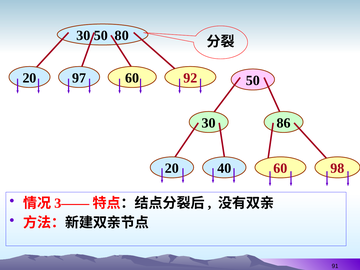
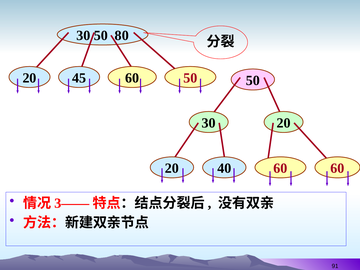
97: 97 -> 45
92 at (190, 78): 92 -> 50
30 86: 86 -> 20
60 98: 98 -> 60
